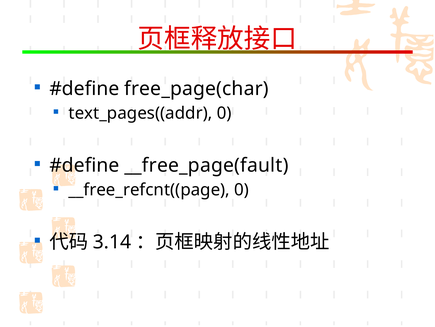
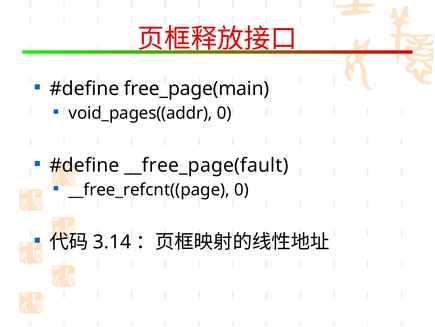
free_page(char: free_page(char -> free_page(main
text_pages((addr: text_pages((addr -> void_pages((addr
